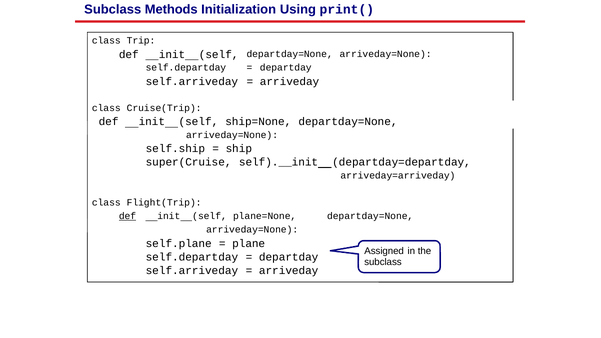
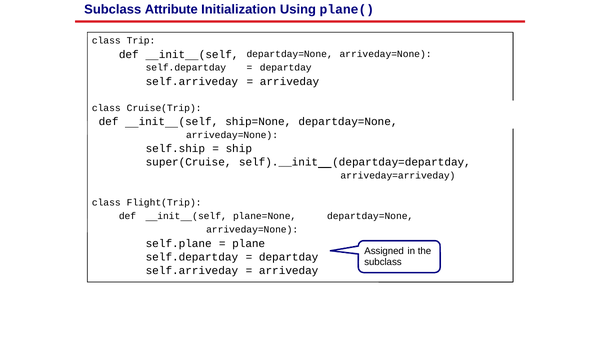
Methods: Methods -> Attribute
print(: print( -> plane(
def at (127, 216) underline: present -> none
